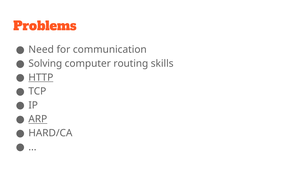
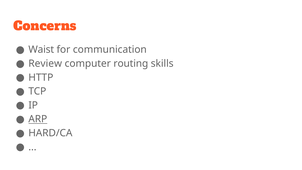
Problems: Problems -> Concerns
Need: Need -> Waist
Solving: Solving -> Review
HTTP underline: present -> none
